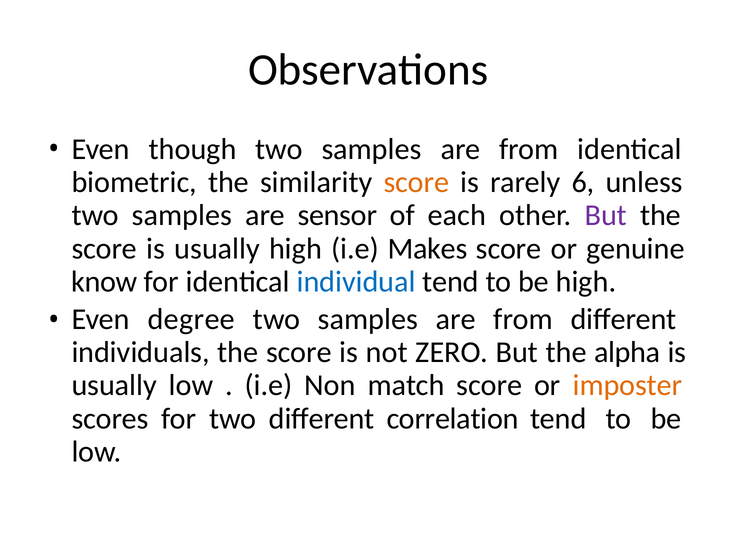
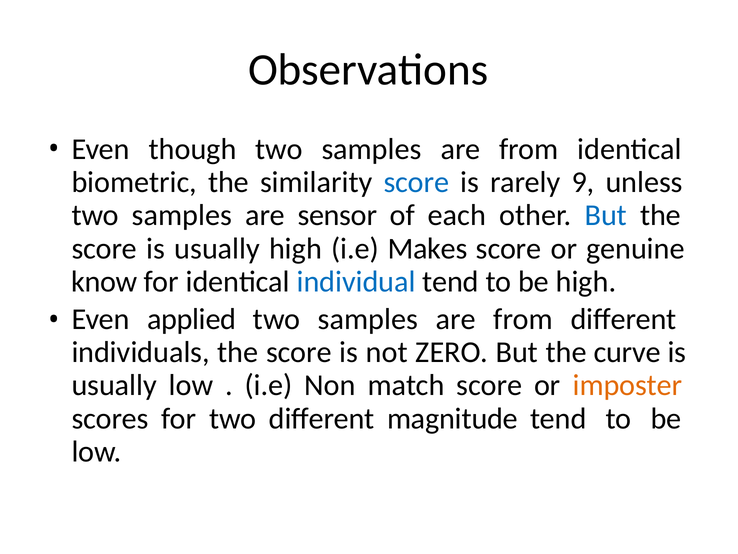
score at (416, 182) colour: orange -> blue
6: 6 -> 9
But at (606, 215) colour: purple -> blue
degree: degree -> applied
alpha: alpha -> curve
correlation: correlation -> magnitude
